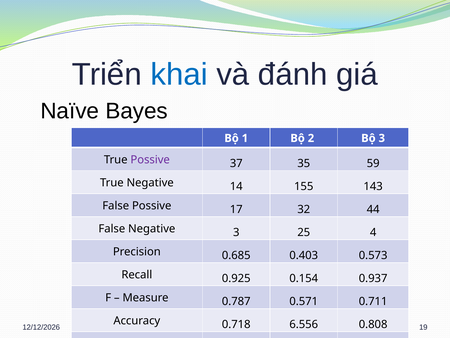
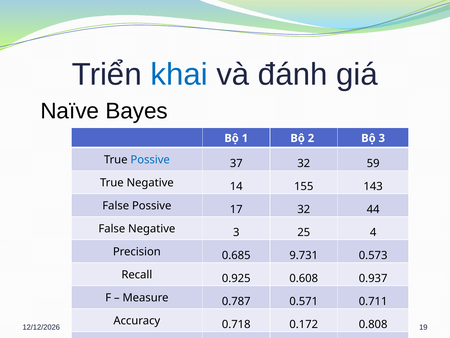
Possive at (150, 159) colour: purple -> blue
37 35: 35 -> 32
0.403: 0.403 -> 9.731
0.154: 0.154 -> 0.608
6.556: 6.556 -> 0.172
